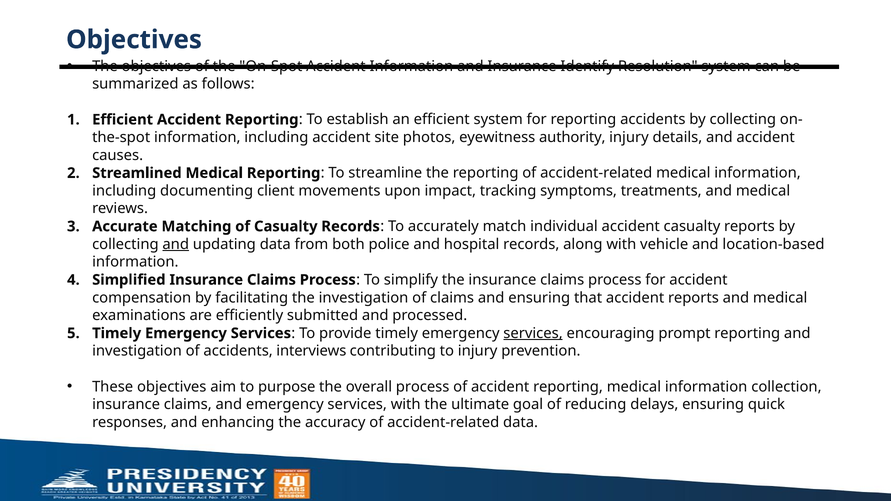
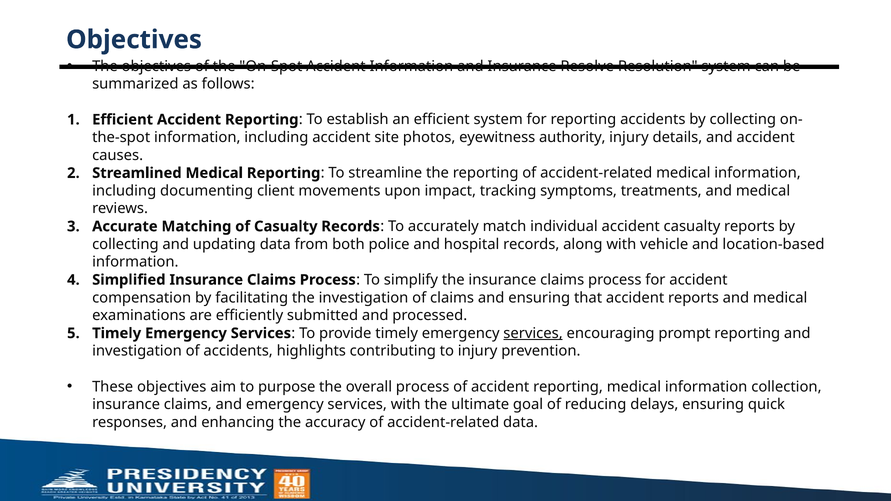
Identify: Identify -> Resolve
and at (176, 244) underline: present -> none
interviews: interviews -> highlights
